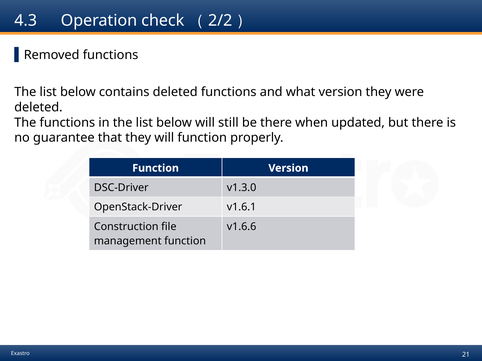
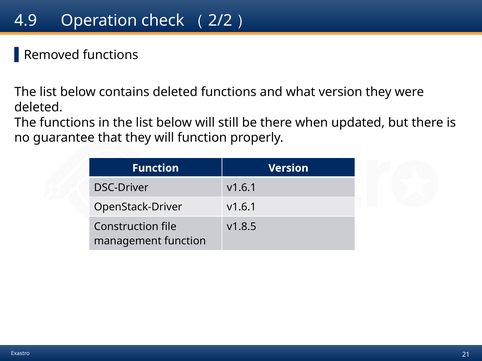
4.3: 4.3 -> 4.9
DSC-Driver v1.3.0: v1.3.0 -> v1.6.1
v1.6.6: v1.6.6 -> v1.8.5
